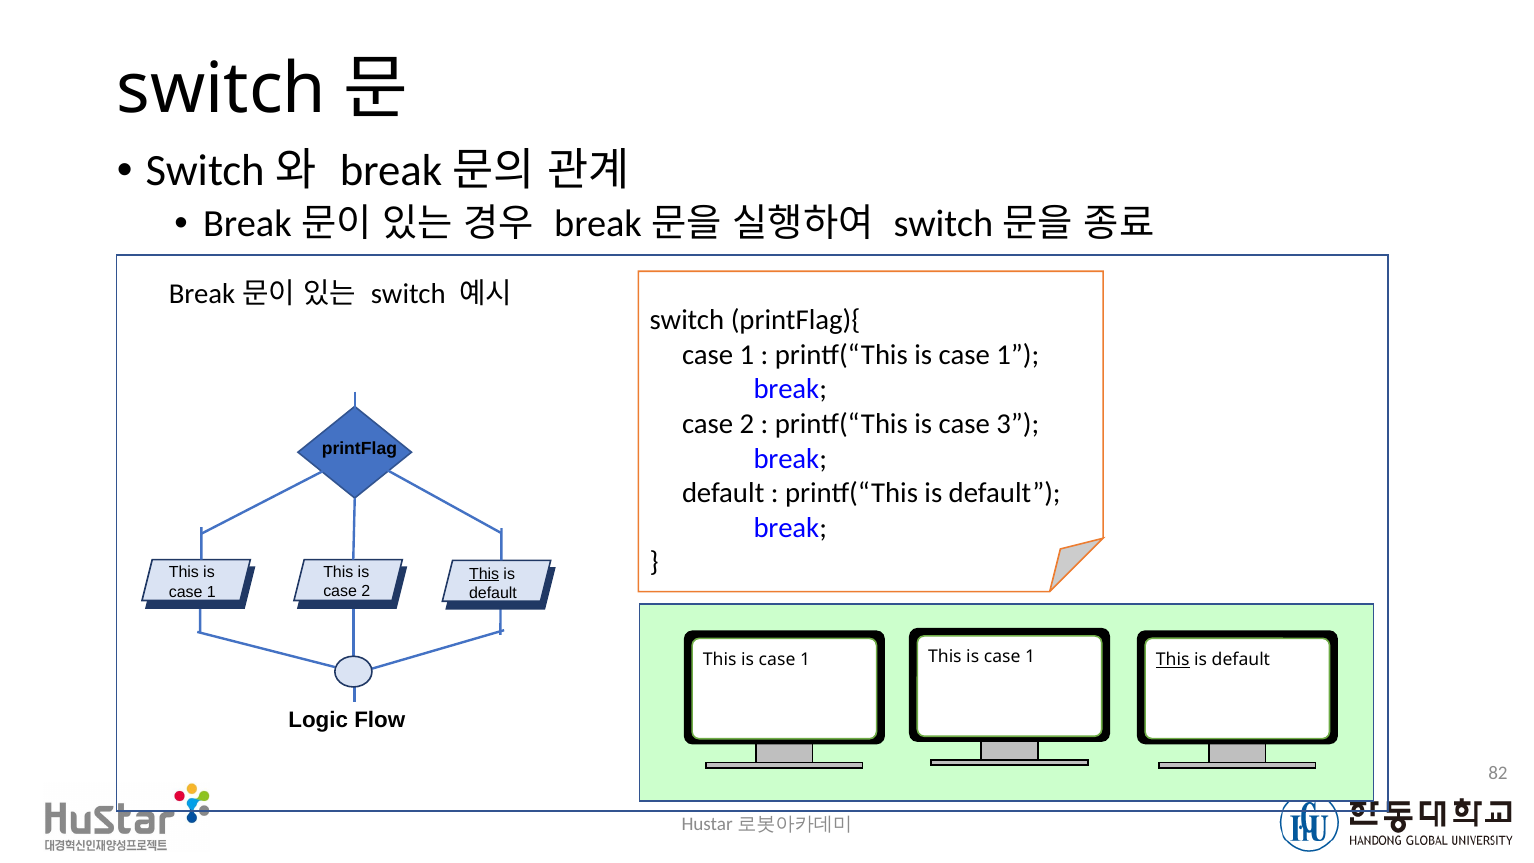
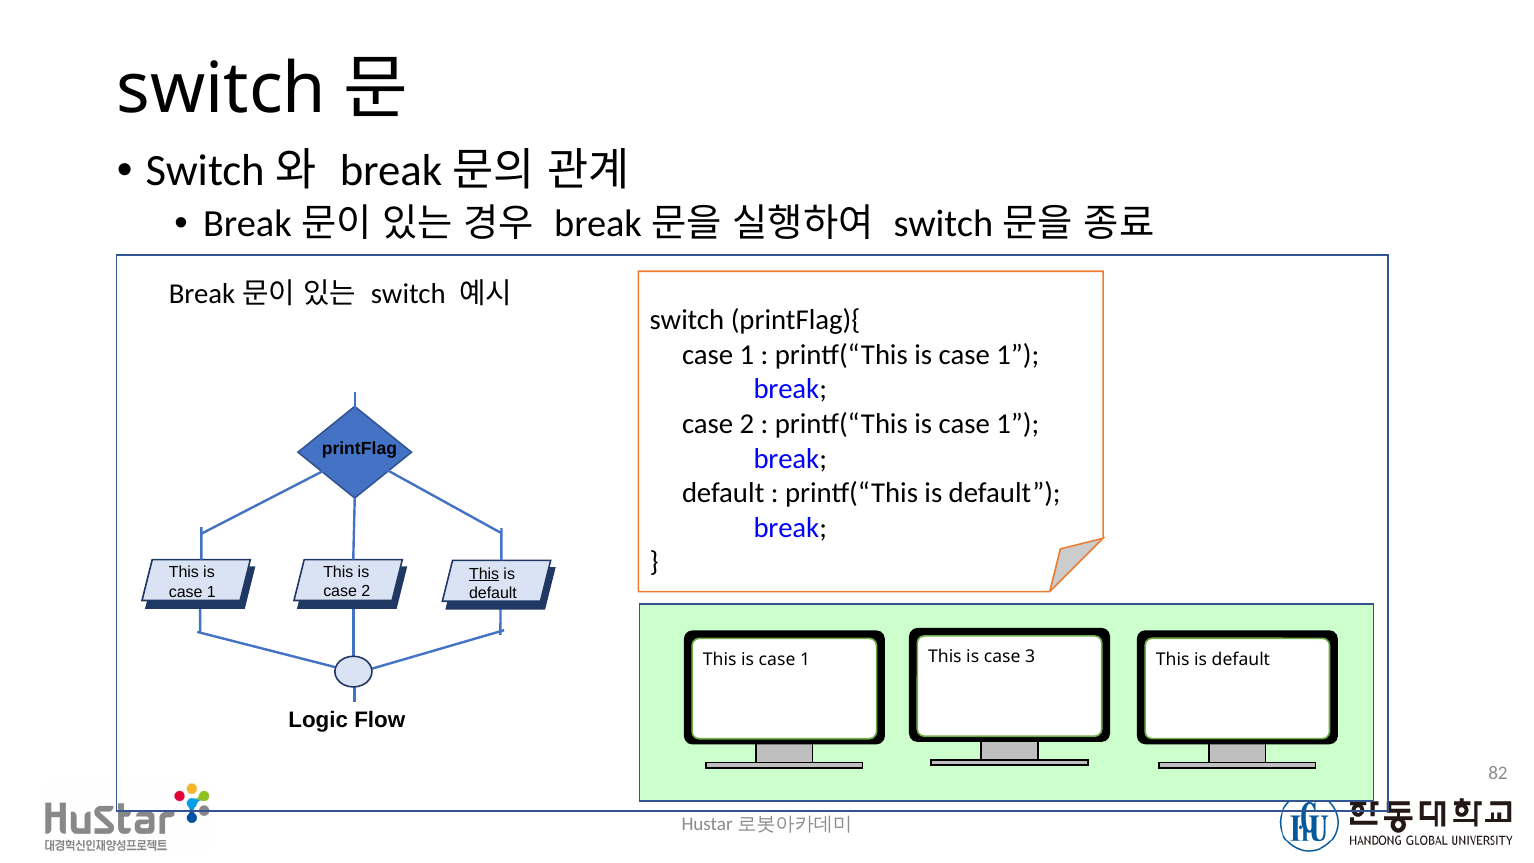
3 at (1018, 424): 3 -> 1
This at (1173, 659) underline: present -> none
1 at (1030, 657): 1 -> 3
